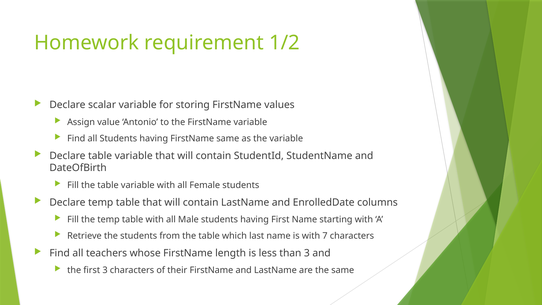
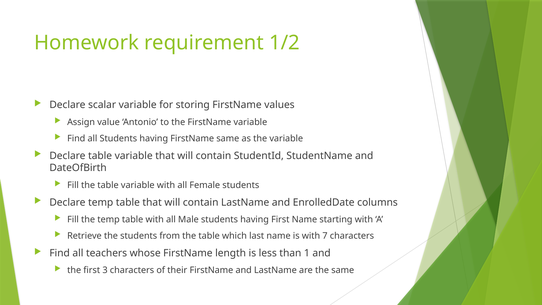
than 3: 3 -> 1
